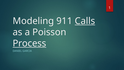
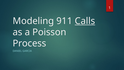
Process underline: present -> none
